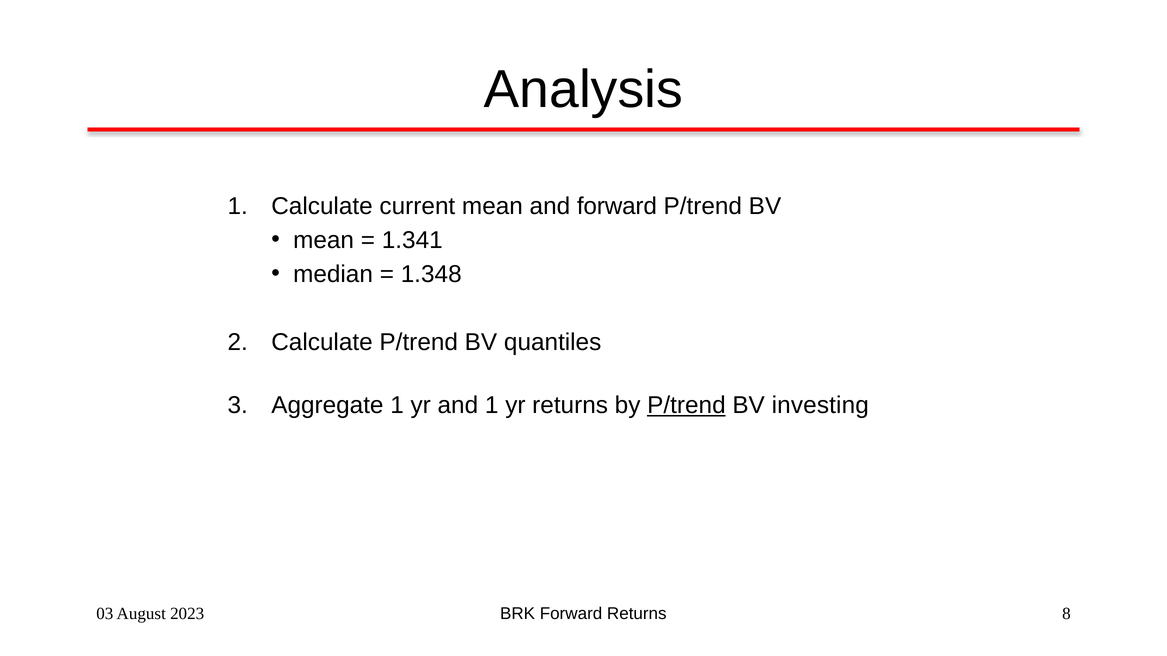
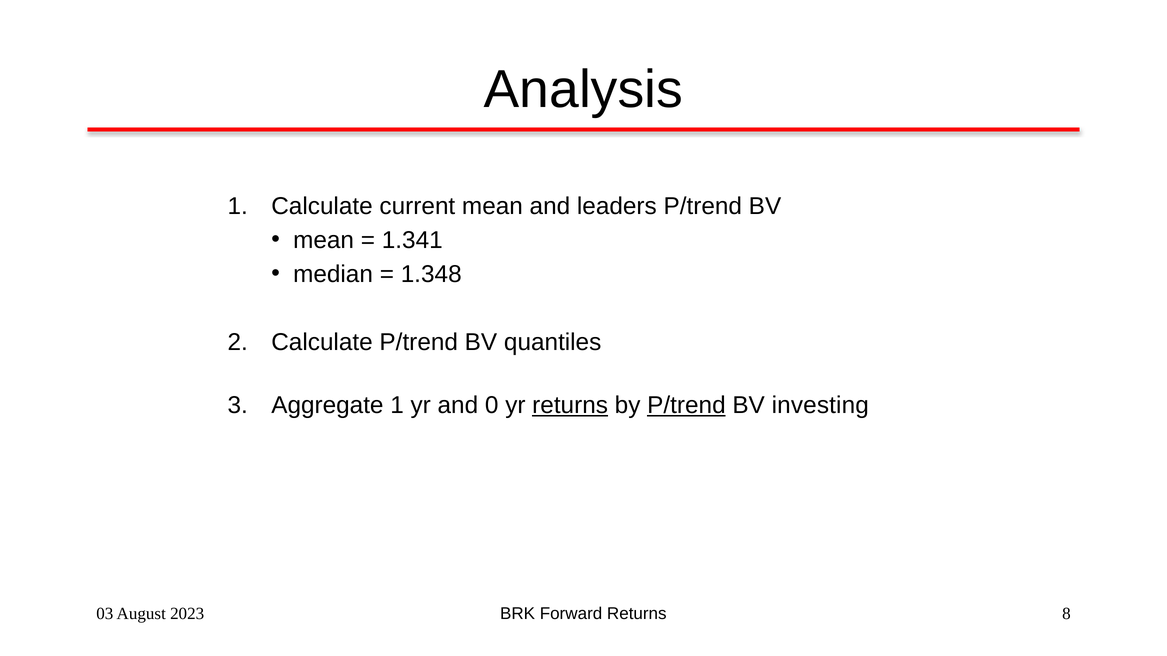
and forward: forward -> leaders
and 1: 1 -> 0
returns at (570, 406) underline: none -> present
